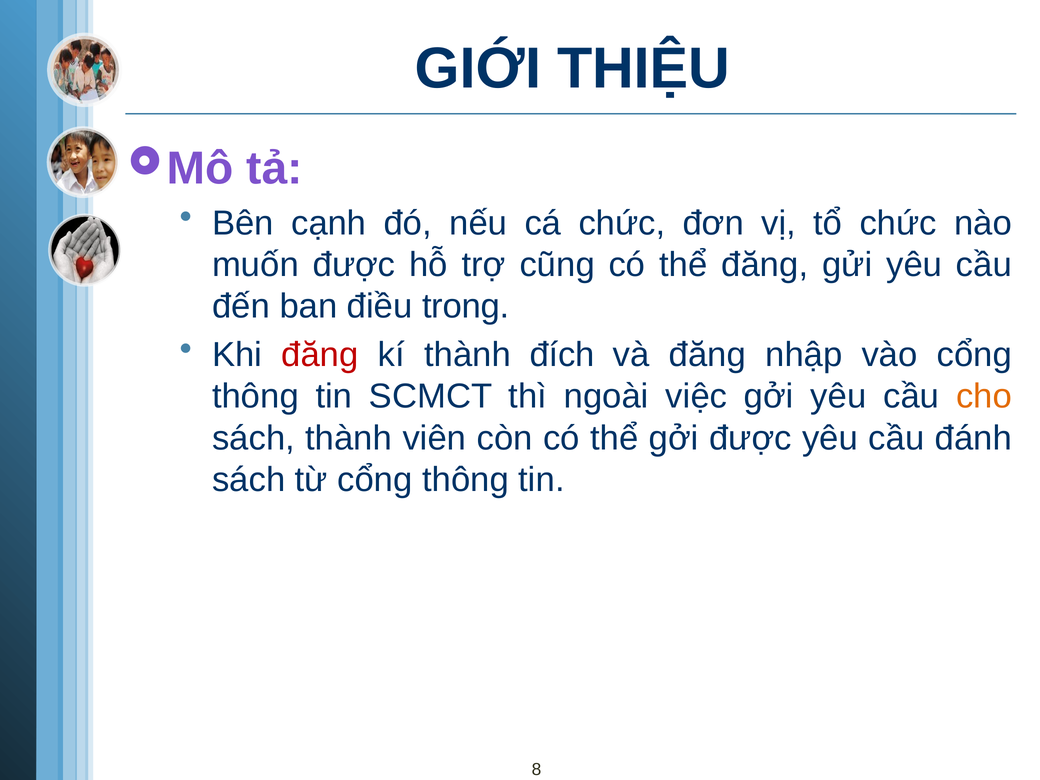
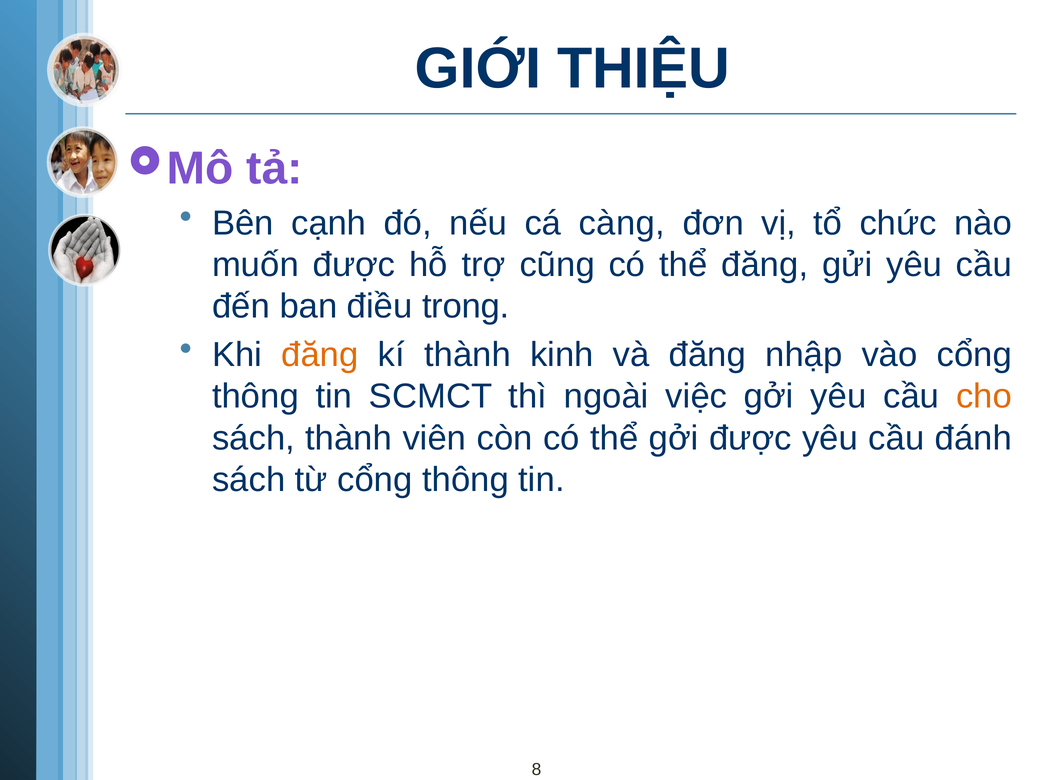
cá chức: chức -> càng
đăng at (320, 355) colour: red -> orange
đích: đích -> kinh
